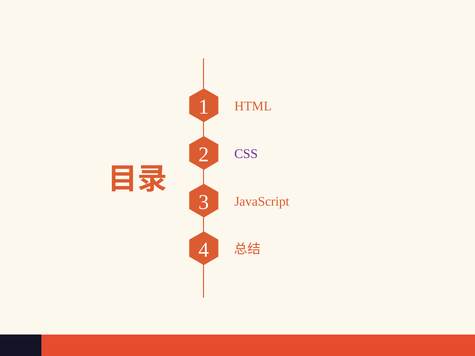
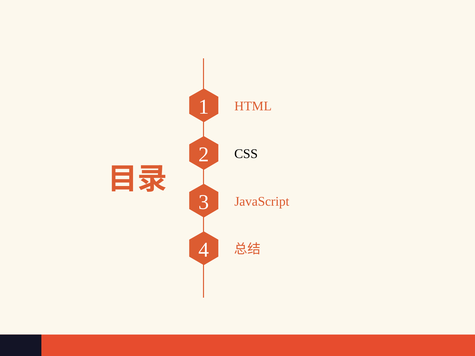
CSS colour: purple -> black
